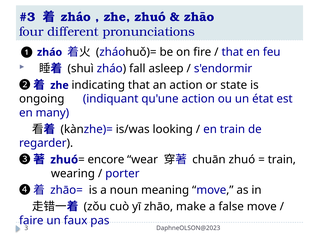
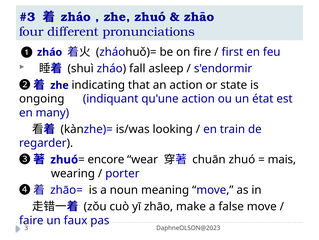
that at (232, 52): that -> first
train at (282, 159): train -> mais
